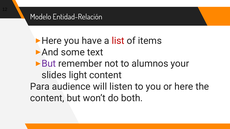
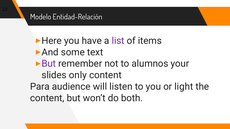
list colour: red -> purple
light: light -> only
or here: here -> light
